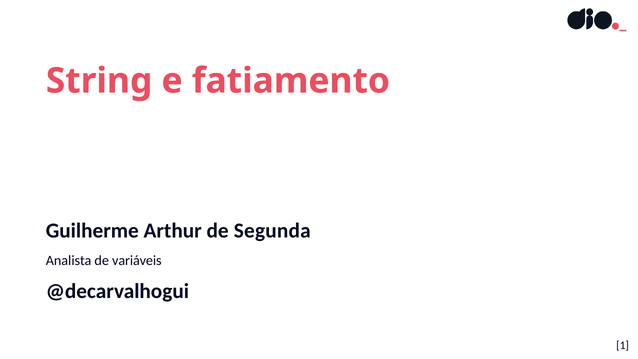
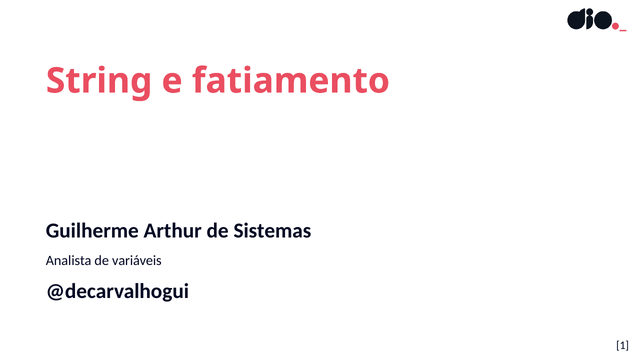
Segunda: Segunda -> Sistemas
